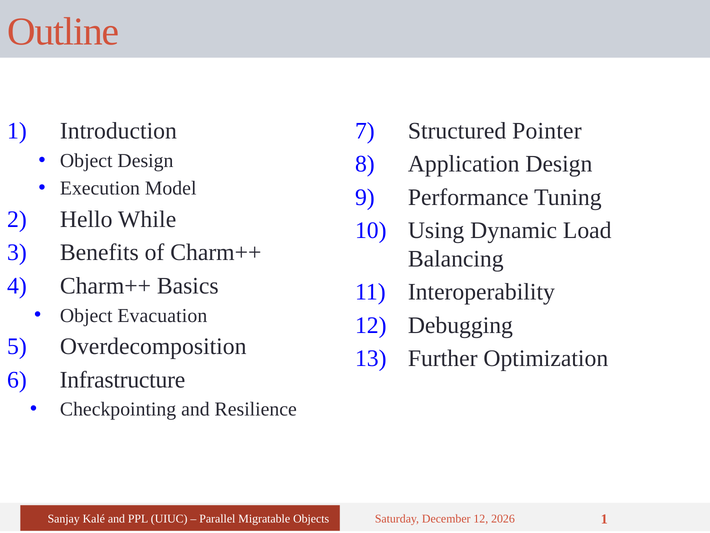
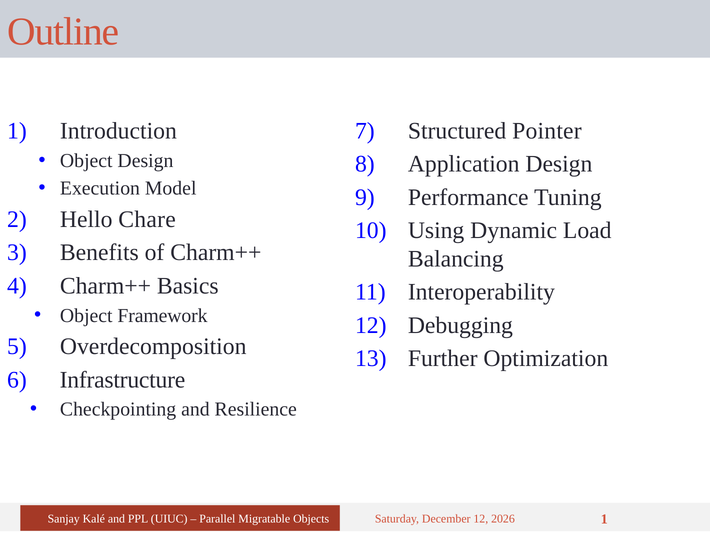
While: While -> Chare
Evacuation: Evacuation -> Framework
